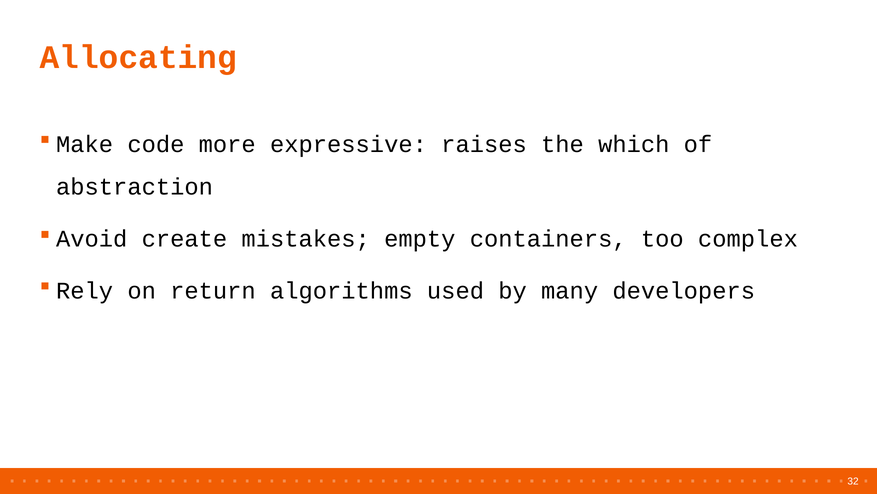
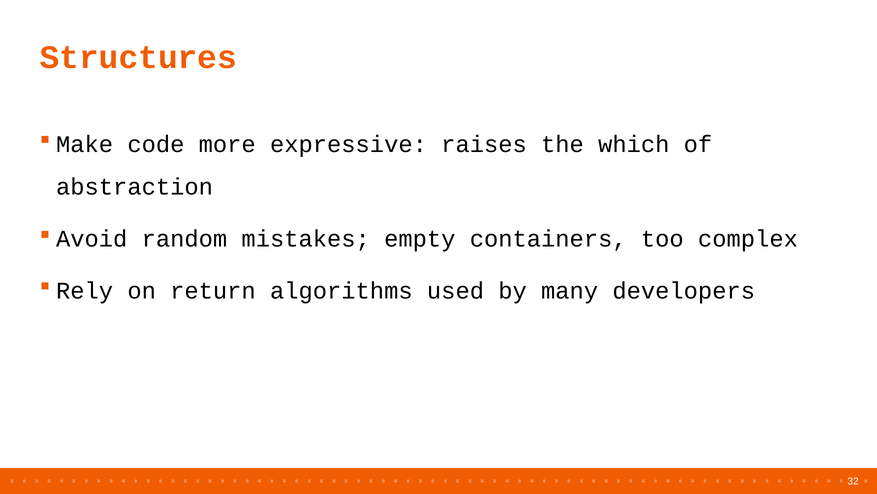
Allocating: Allocating -> Structures
create: create -> random
